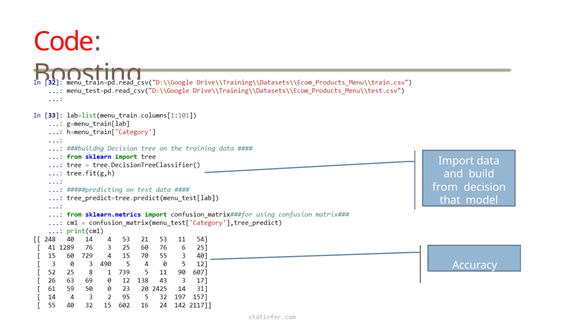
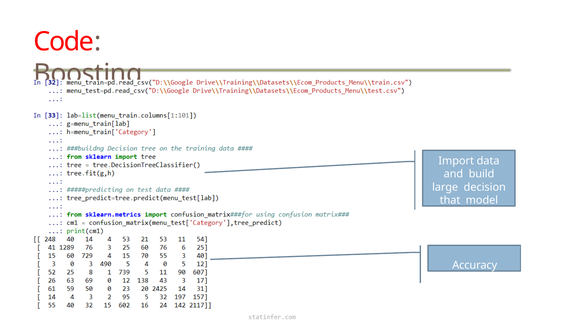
from: from -> large
